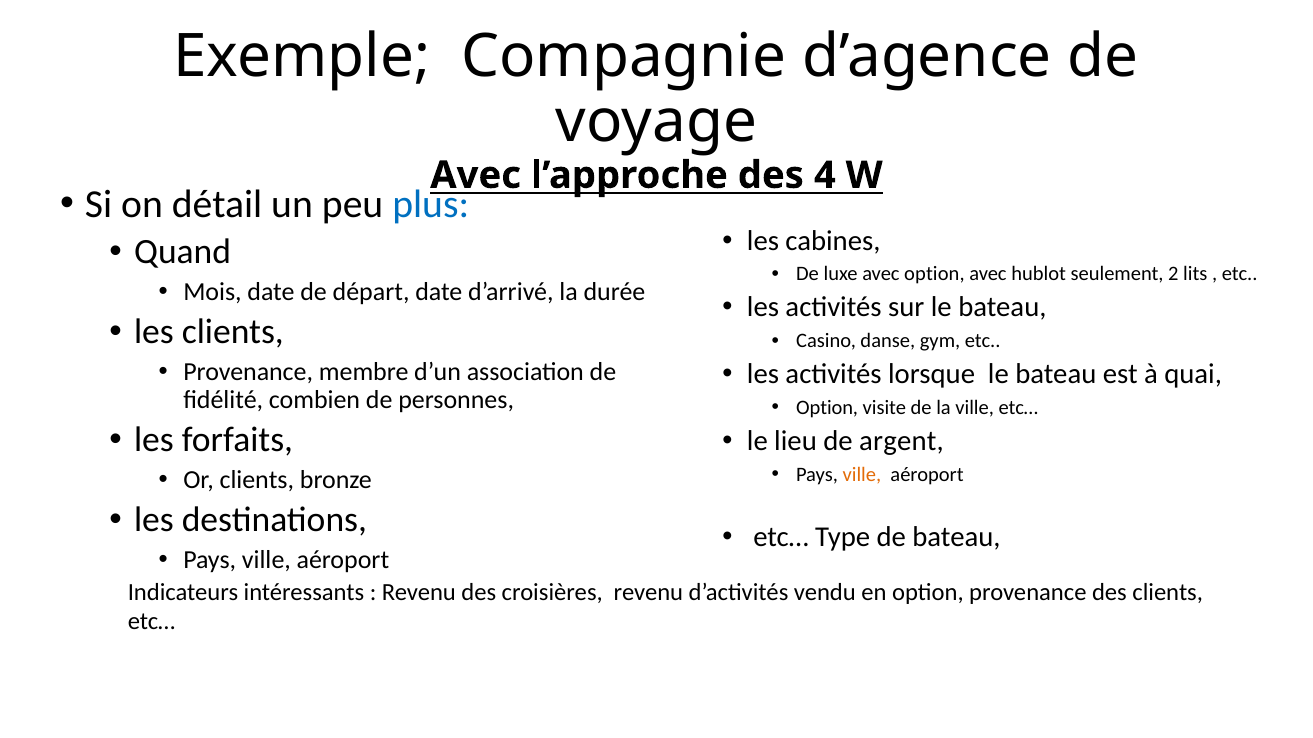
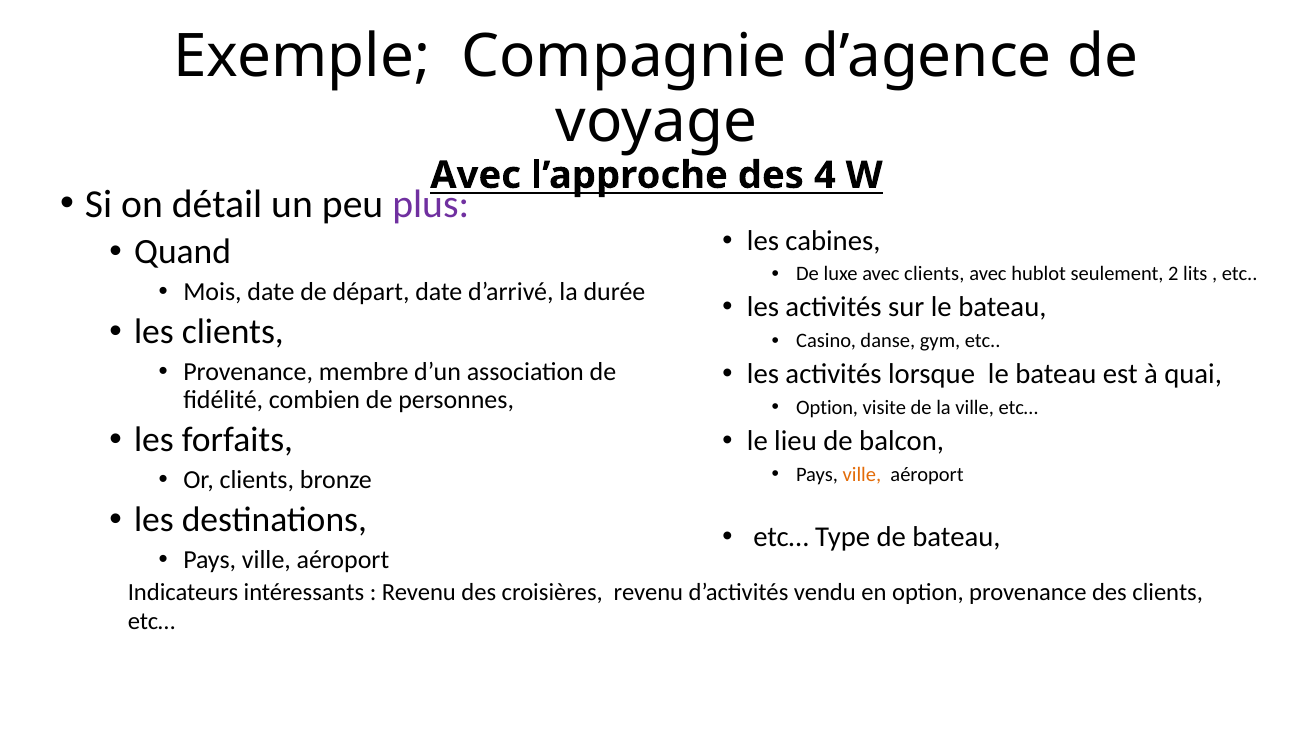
plus colour: blue -> purple
avec option: option -> clients
argent: argent -> balcon
